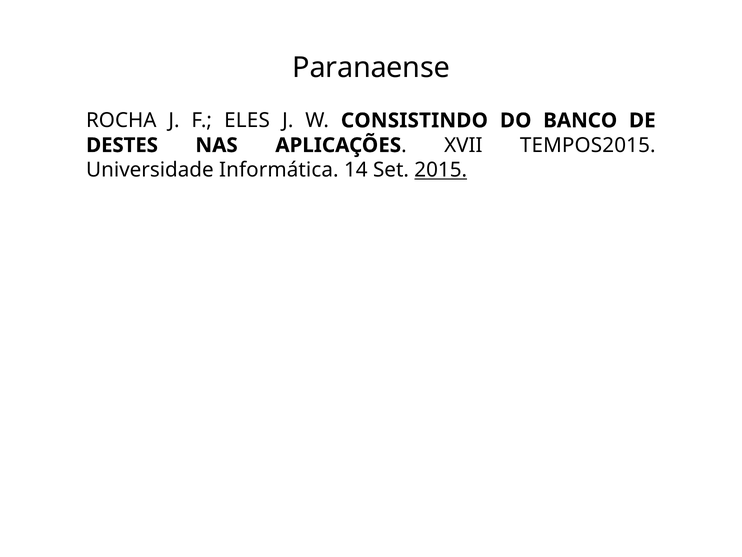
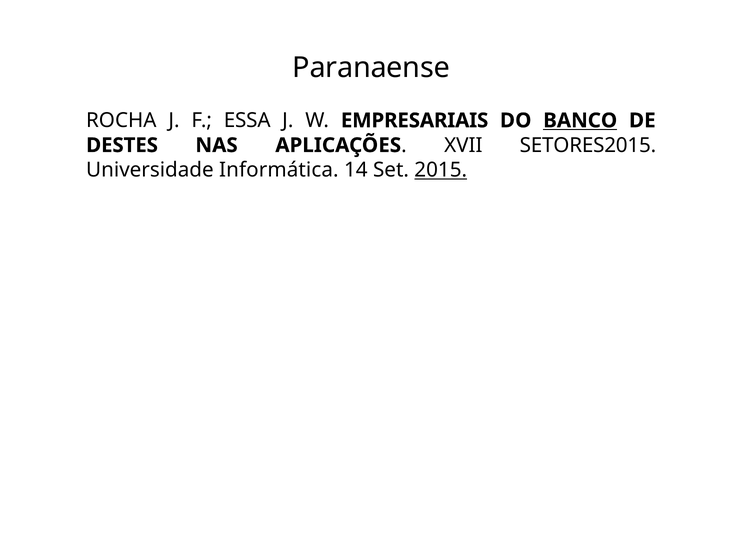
ELES: ELES -> ESSA
CONSISTINDO: CONSISTINDO -> EMPRESARIAIS
BANCO underline: none -> present
TEMPOS2015: TEMPOS2015 -> SETORES2015
